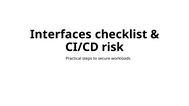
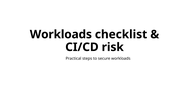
Interfaces at (61, 34): Interfaces -> Workloads
